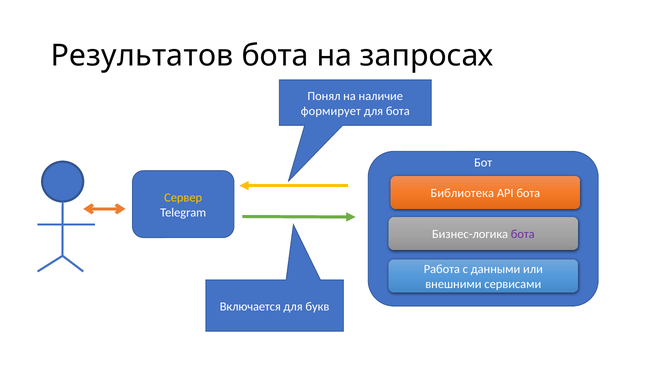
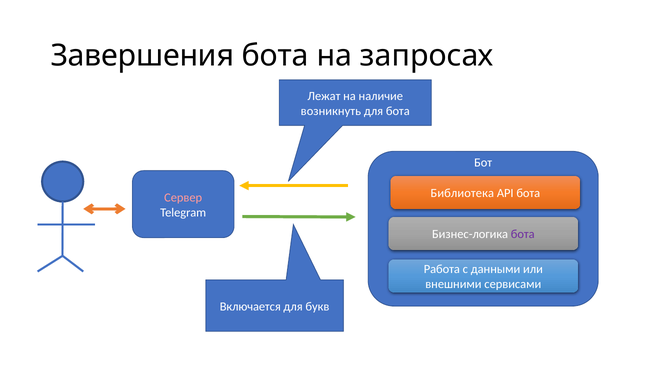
Результатов: Результатов -> Завершения
Понял: Понял -> Лежат
формирует: формирует -> возникнуть
Сервер colour: yellow -> pink
